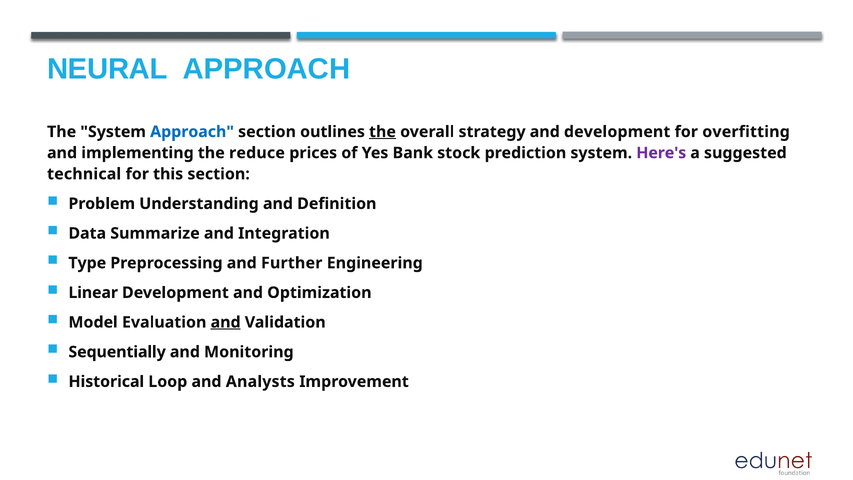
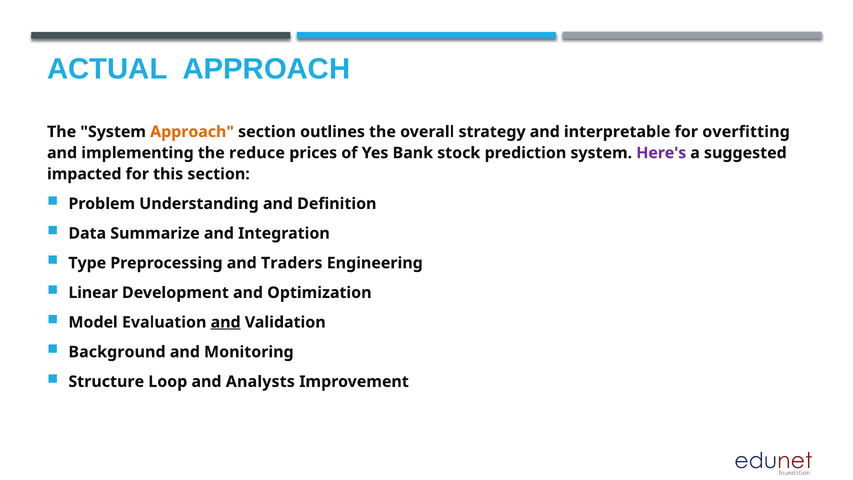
NEURAL: NEURAL -> ACTUAL
Approach at (192, 132) colour: blue -> orange
the at (382, 132) underline: present -> none
and development: development -> interpretable
technical: technical -> impacted
Further: Further -> Traders
Sequentially: Sequentially -> Background
Historical: Historical -> Structure
